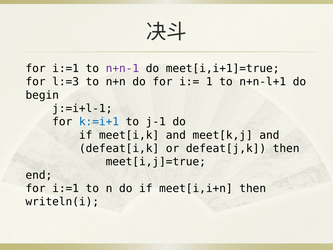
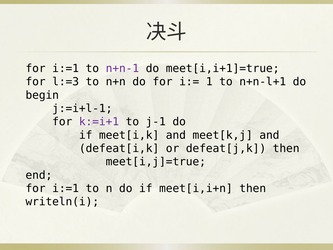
k:=i+1 colour: blue -> purple
